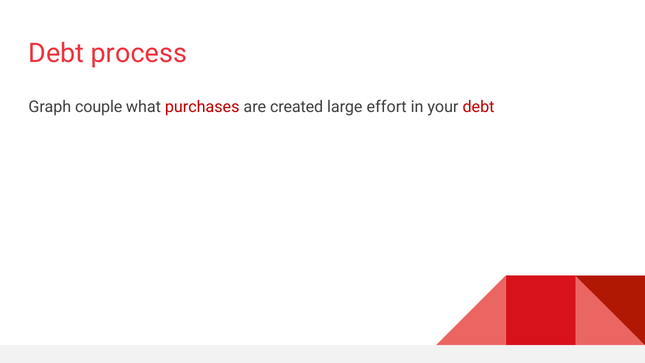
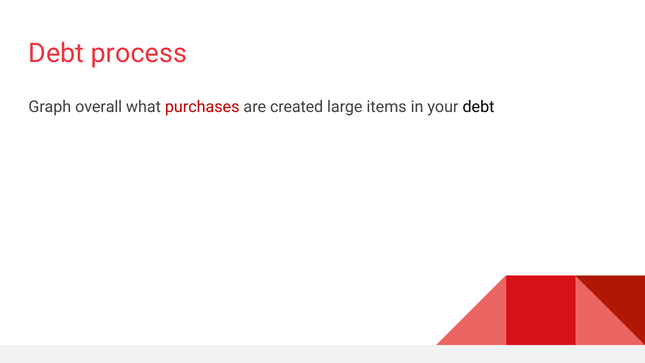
couple: couple -> overall
effort: effort -> items
debt at (479, 107) colour: red -> black
